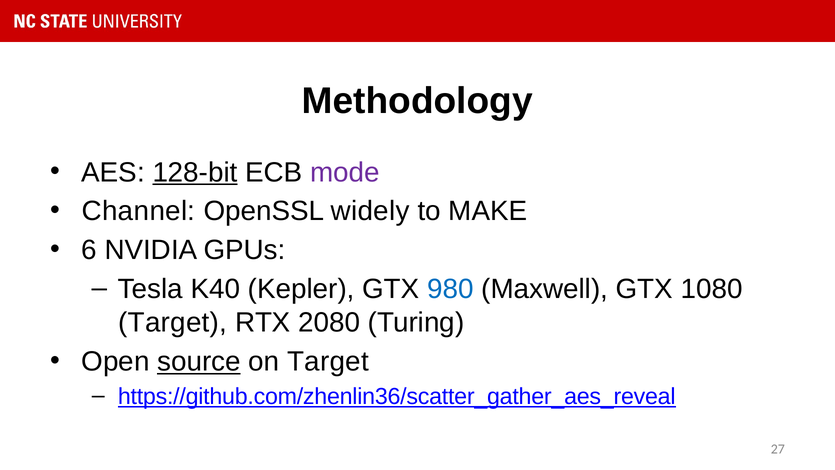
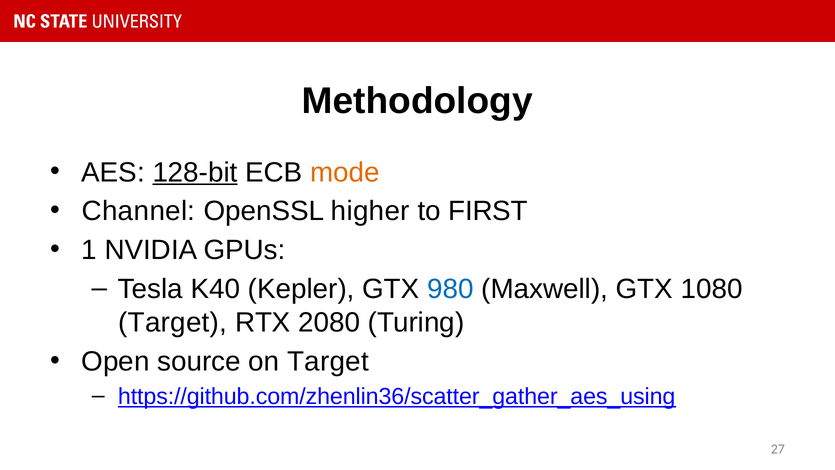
mode colour: purple -> orange
widely: widely -> higher
MAKE: MAKE -> FIRST
6: 6 -> 1
source underline: present -> none
https://github.com/zhenlin36/scatter_gather_aes_reveal: https://github.com/zhenlin36/scatter_gather_aes_reveal -> https://github.com/zhenlin36/scatter_gather_aes_using
